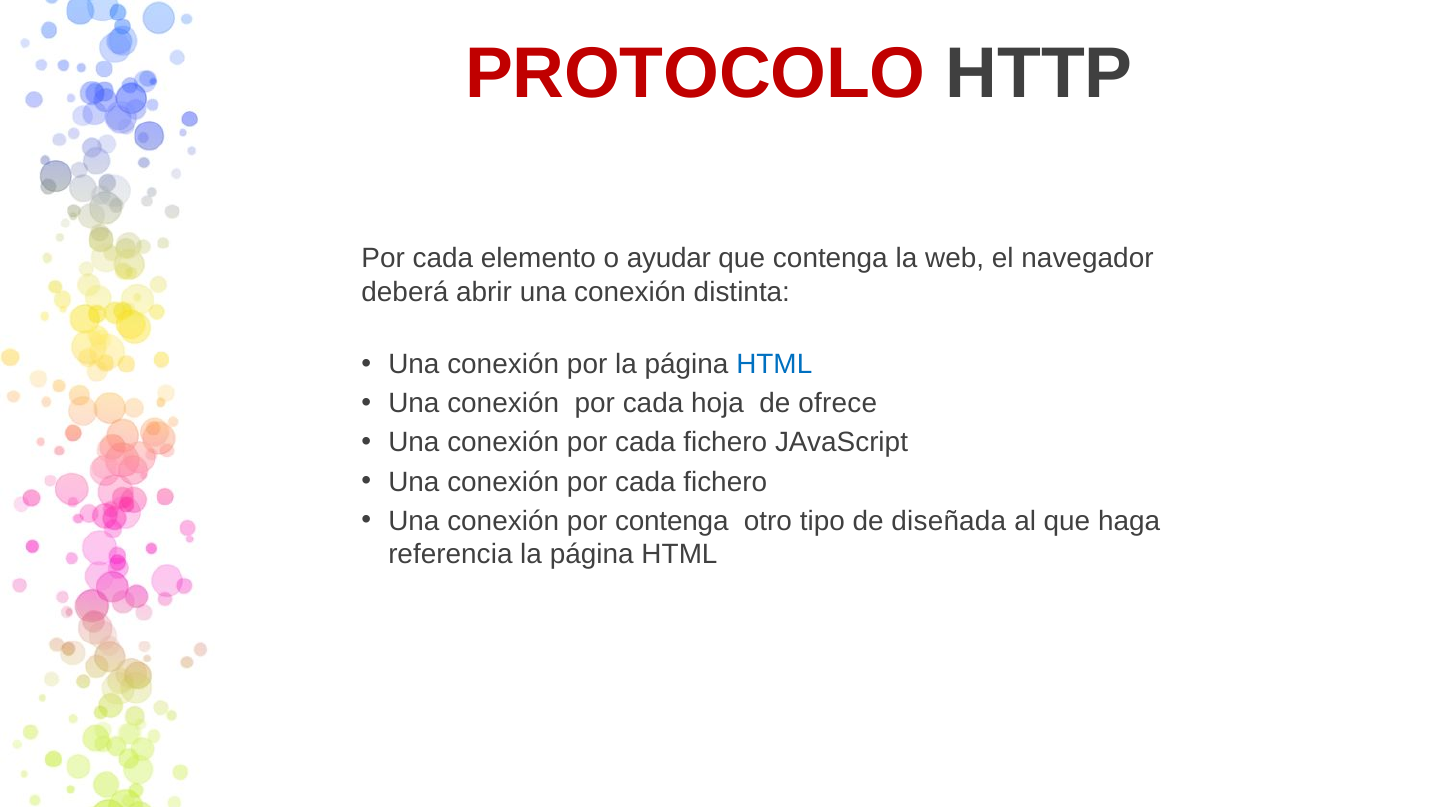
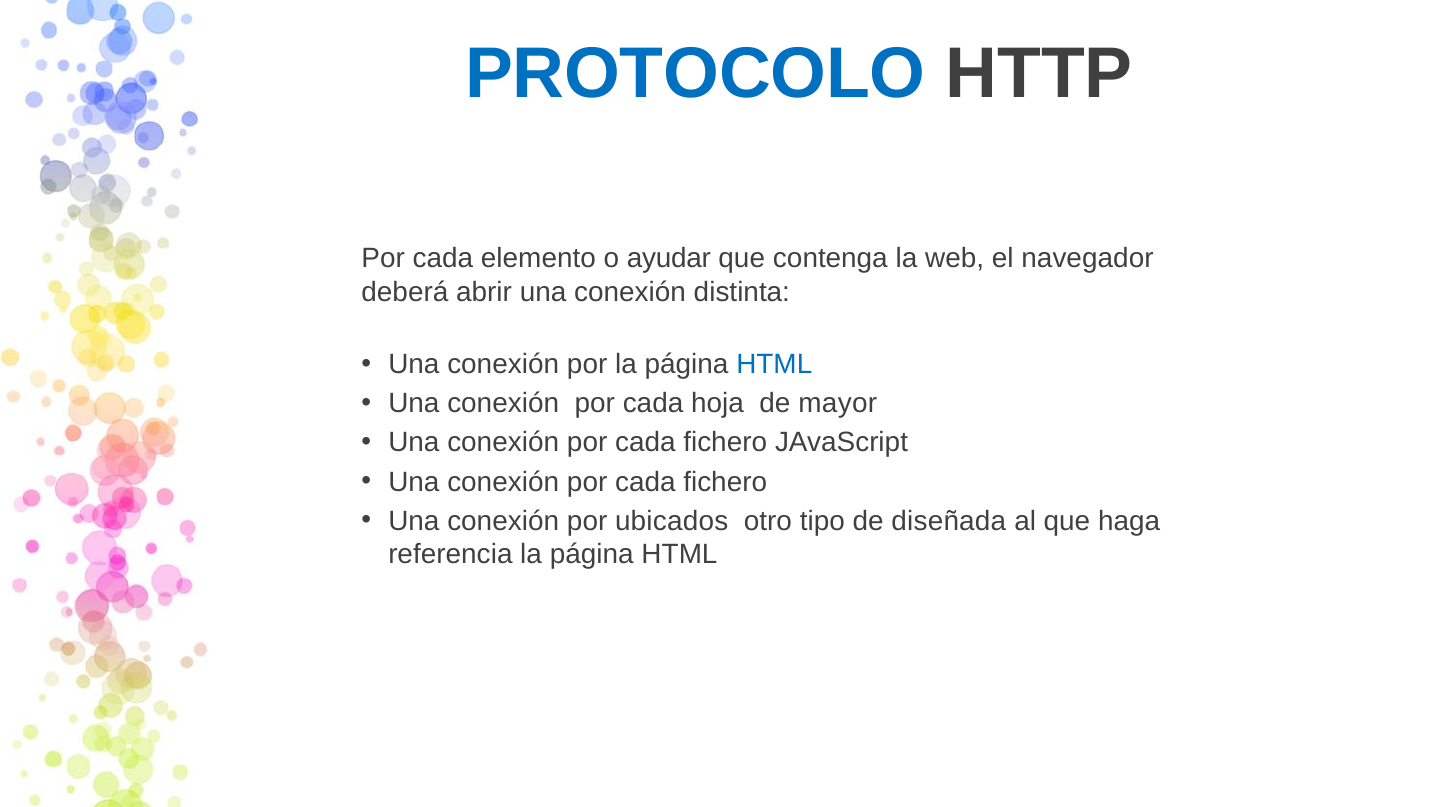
PROTOCOLO colour: red -> blue
ofrece: ofrece -> mayor
por contenga: contenga -> ubicados
